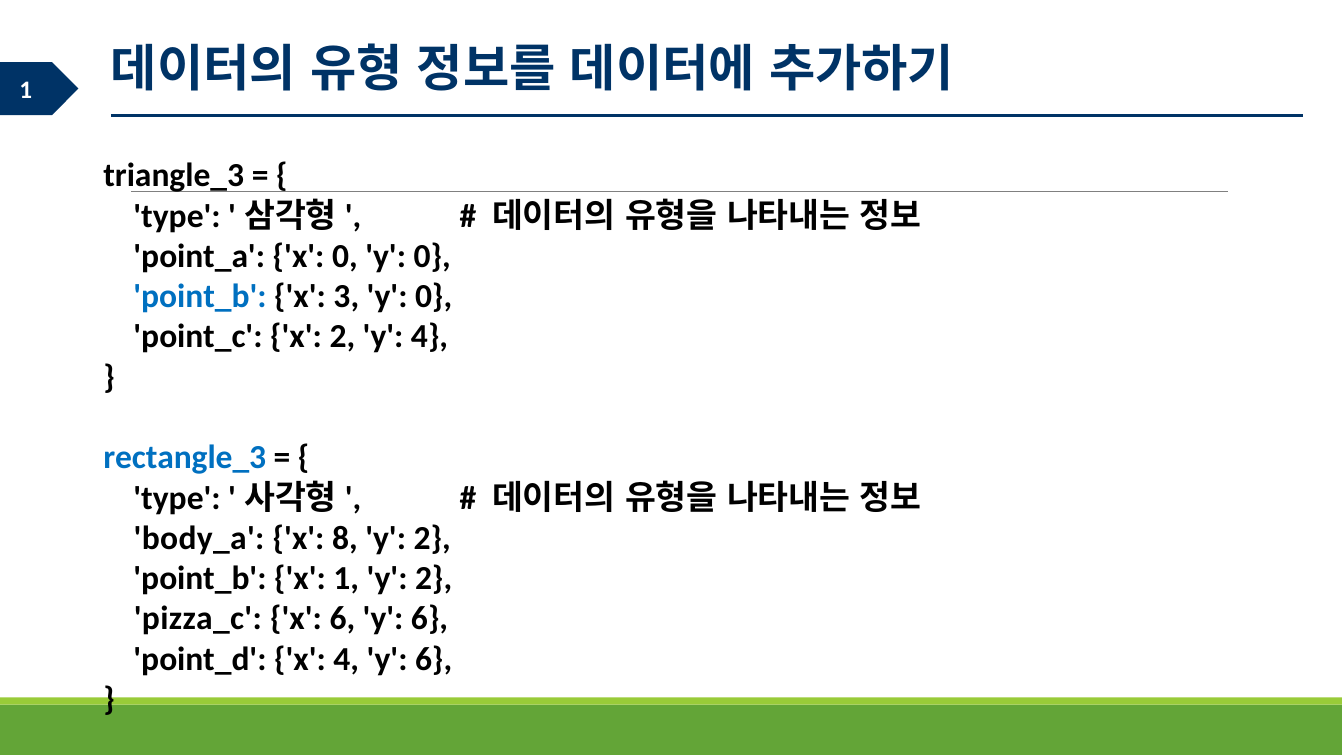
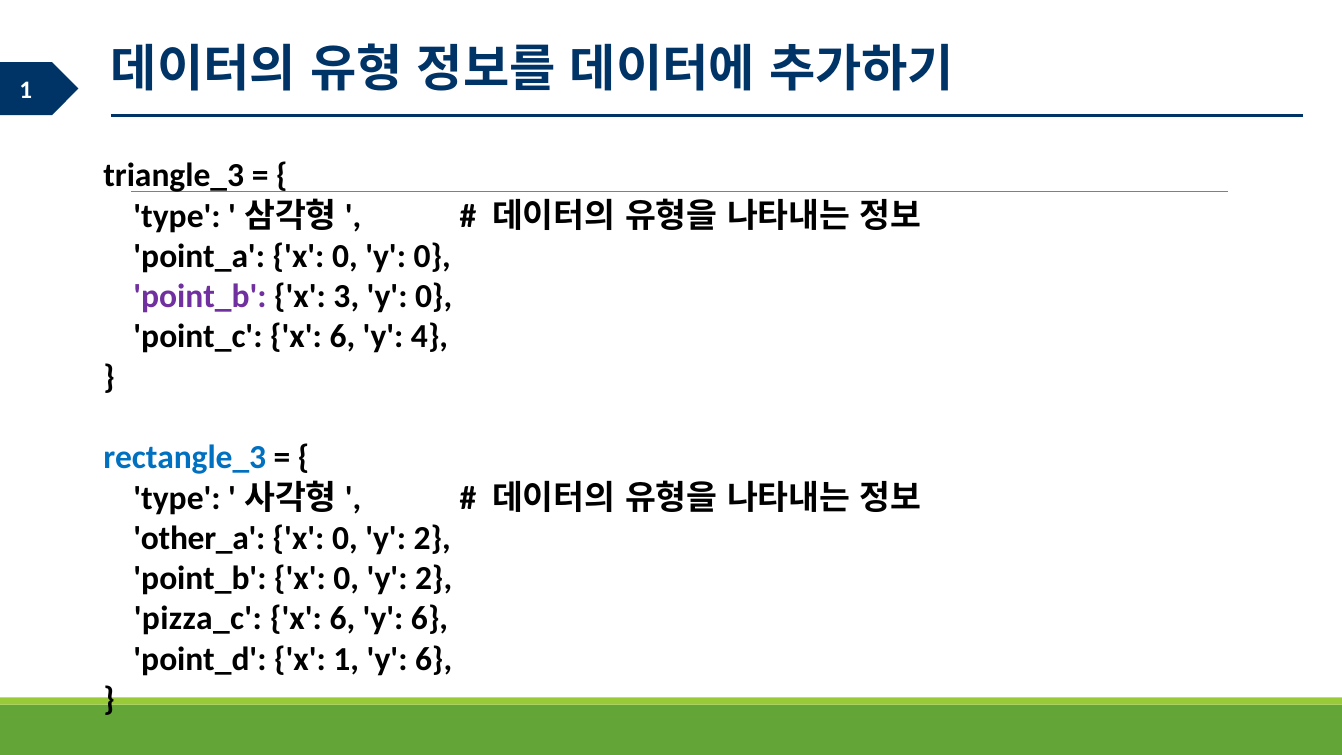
point_b at (200, 297) colour: blue -> purple
point_c x 2: 2 -> 6
body_a: body_a -> other_a
8 at (345, 538): 8 -> 0
point_b x 1: 1 -> 0
x 4: 4 -> 1
